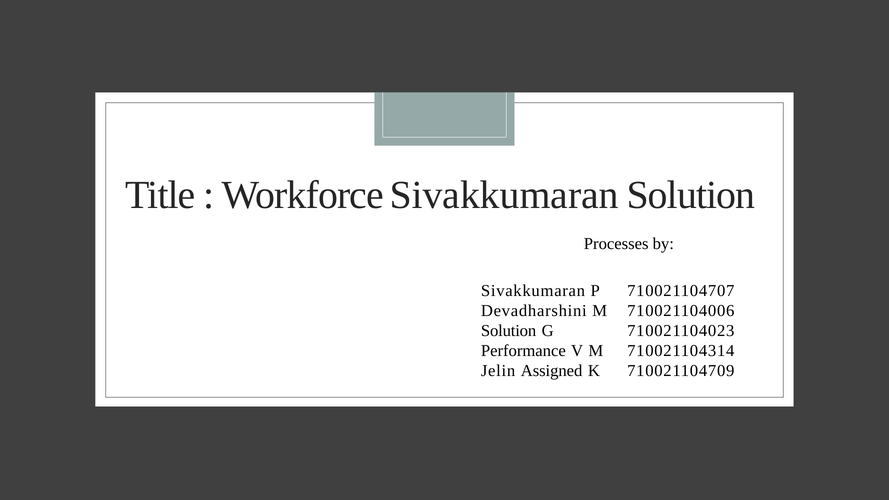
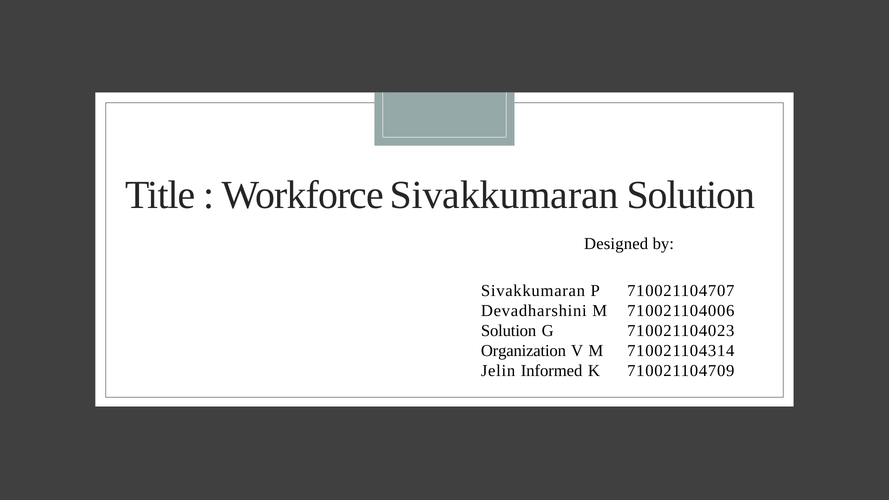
Processes: Processes -> Designed
Performance: Performance -> Organization
Assigned: Assigned -> Informed
